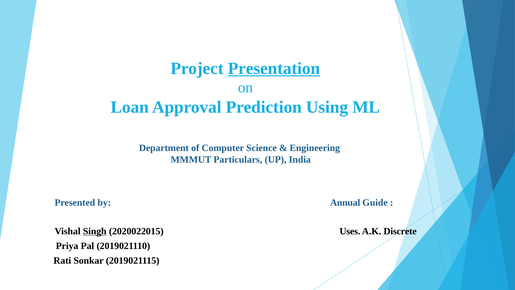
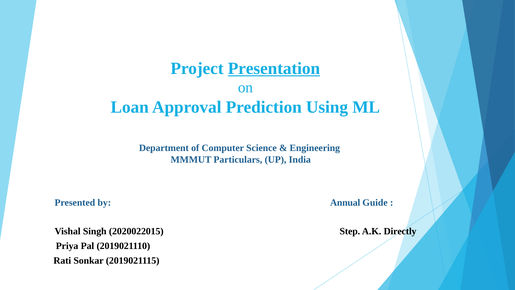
Singh underline: present -> none
Uses: Uses -> Step
Discrete: Discrete -> Directly
